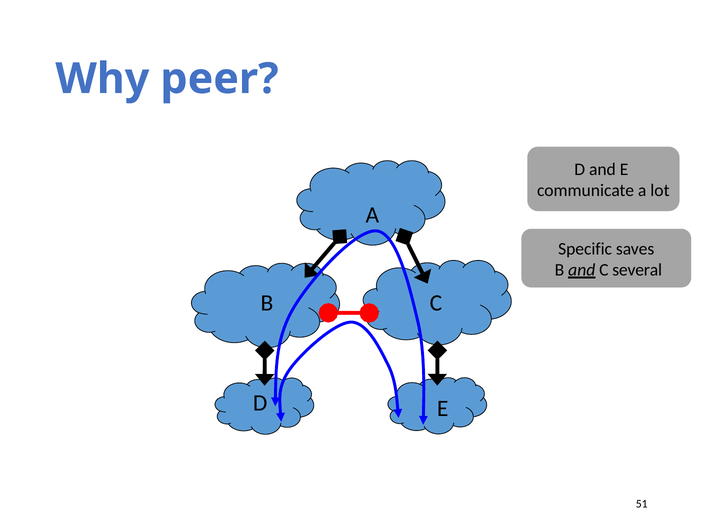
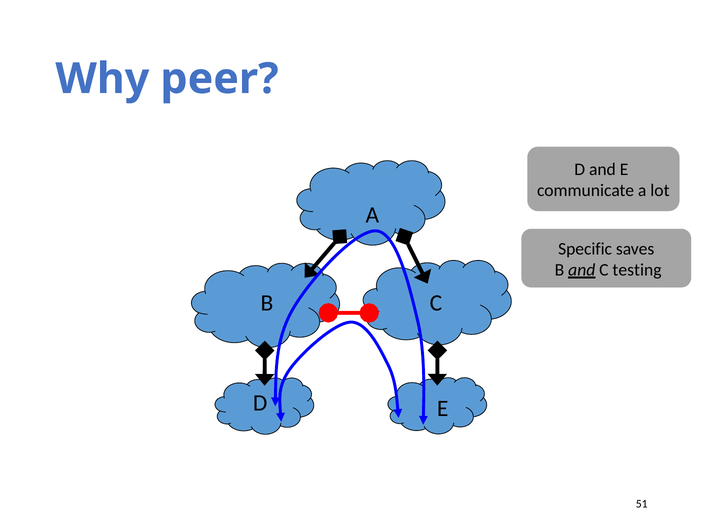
several: several -> testing
